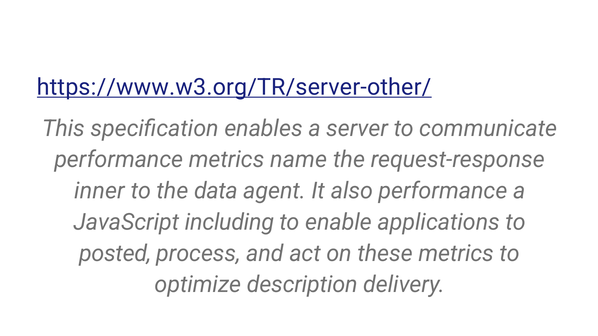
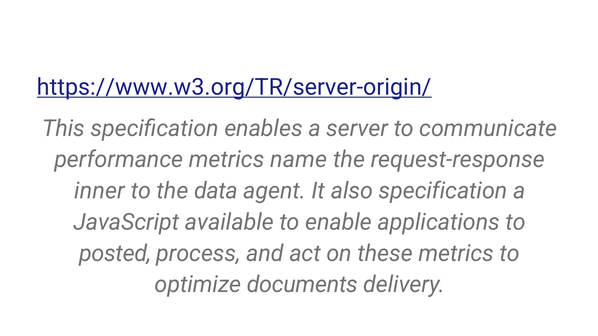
https://www.w3.org/TR/server-other/: https://www.w3.org/TR/server-other/ -> https://www.w3.org/TR/server-origin/
also performance: performance -> specification
including: including -> available
description: description -> documents
